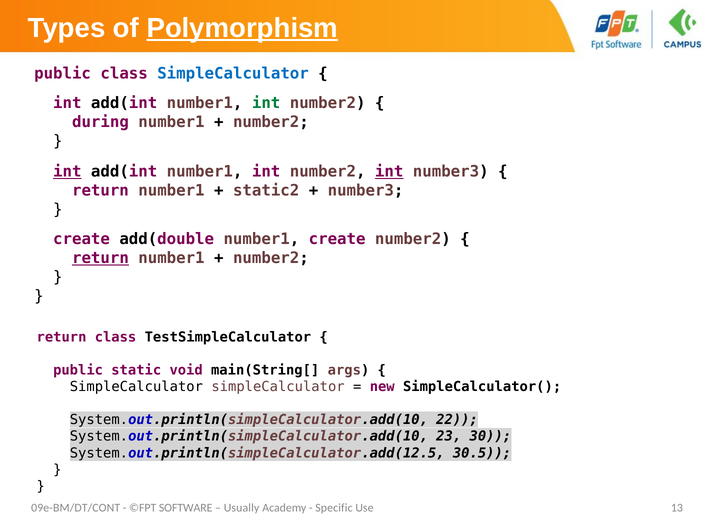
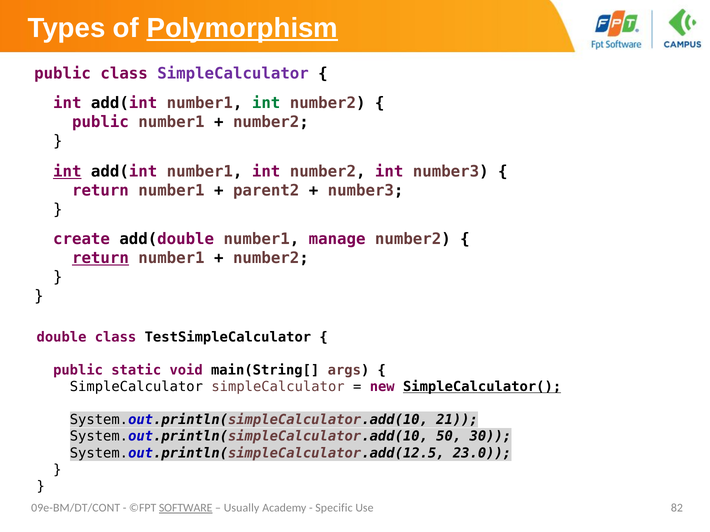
SimpleCalculator at (233, 74) colour: blue -> purple
during at (100, 122): during -> public
int at (389, 172) underline: present -> none
static2: static2 -> parent2
number1 create: create -> manage
return at (62, 337): return -> double
SimpleCalculator( underline: none -> present
22: 22 -> 21
23: 23 -> 50
30.5: 30.5 -> 23.0
SOFTWARE underline: none -> present
13: 13 -> 82
